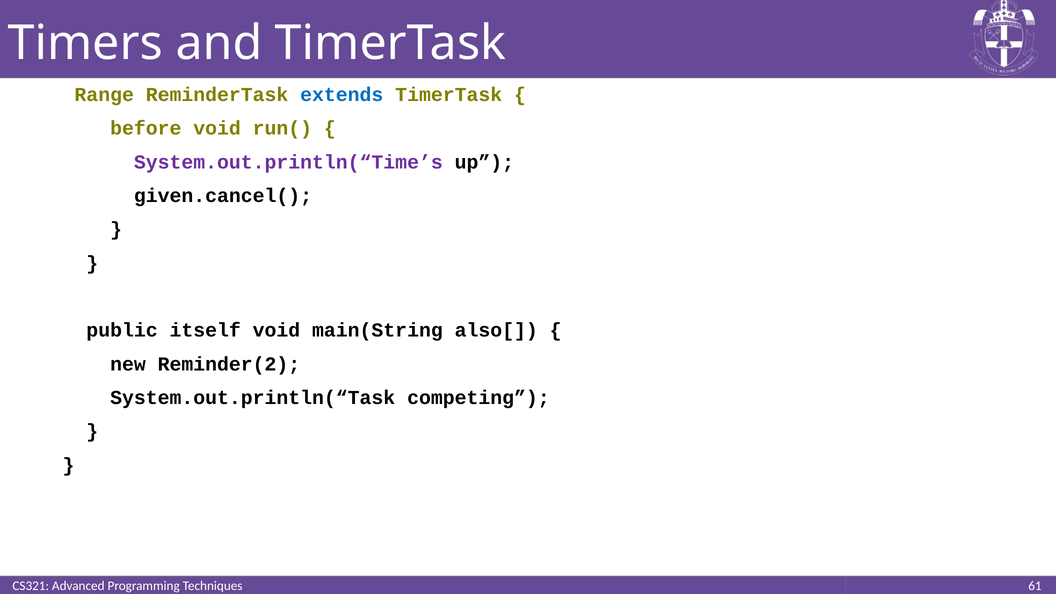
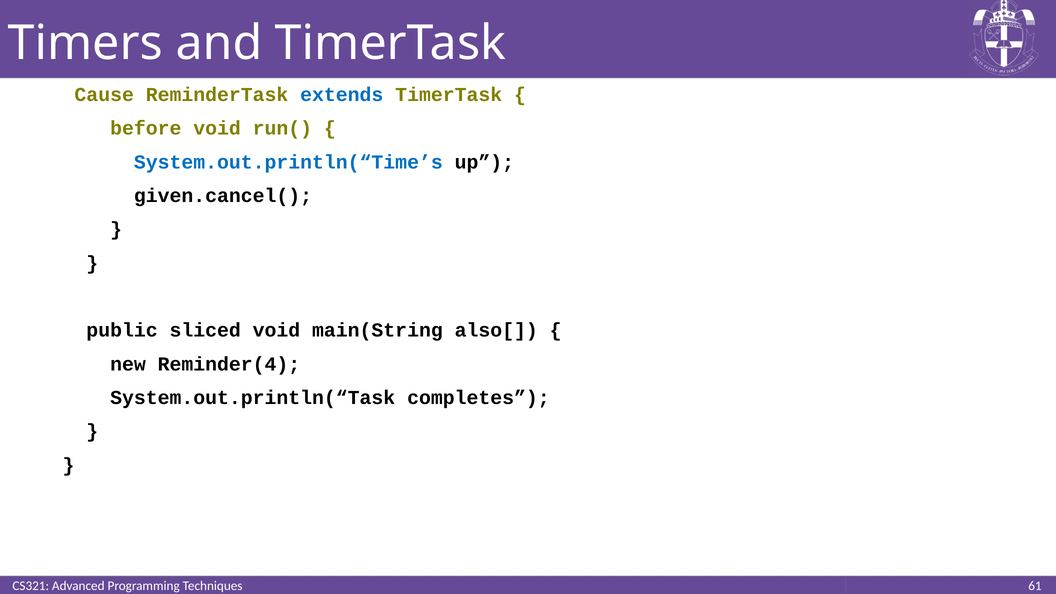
Range: Range -> Cause
System.out.println(“Time’s colour: purple -> blue
itself: itself -> sliced
Reminder(2: Reminder(2 -> Reminder(4
competing: competing -> completes
